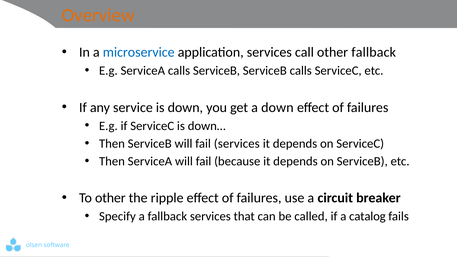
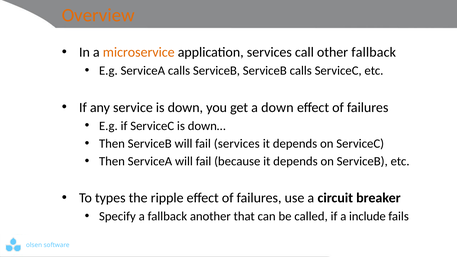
microservice colour: blue -> orange
To other: other -> types
fallback services: services -> another
catalog: catalog -> include
